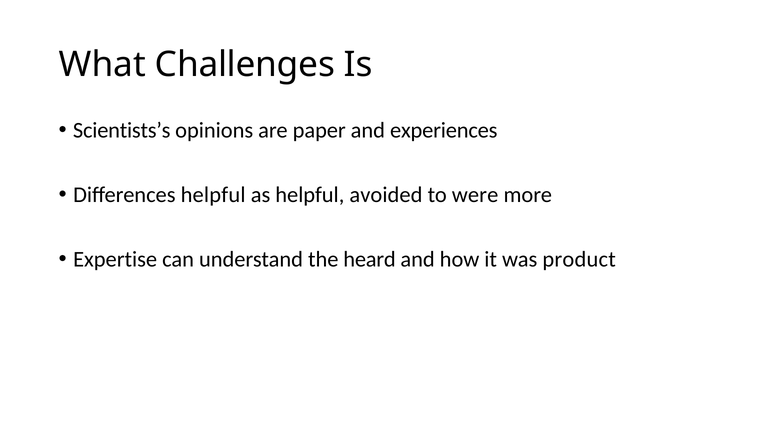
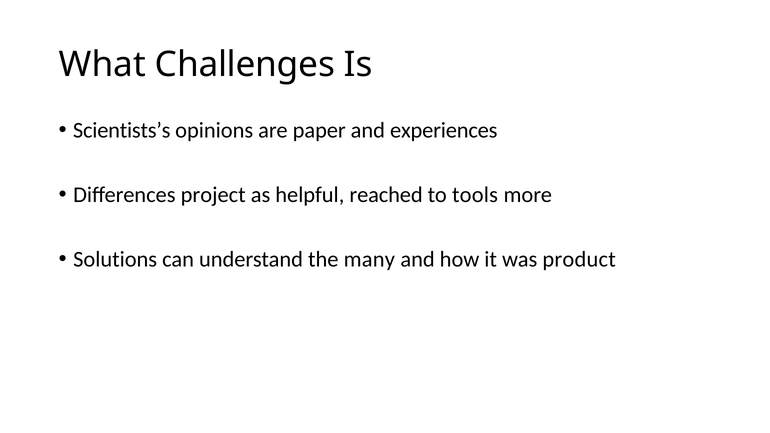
Differences helpful: helpful -> project
avoided: avoided -> reached
were: were -> tools
Expertise: Expertise -> Solutions
heard: heard -> many
